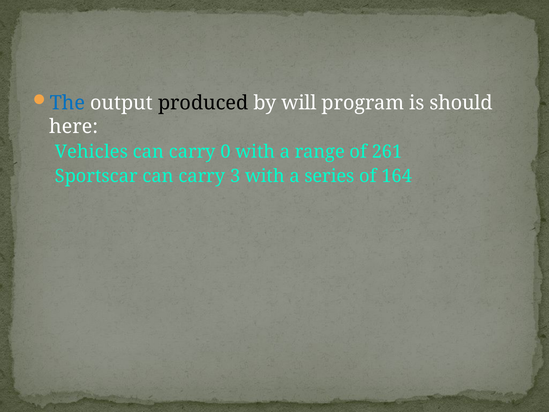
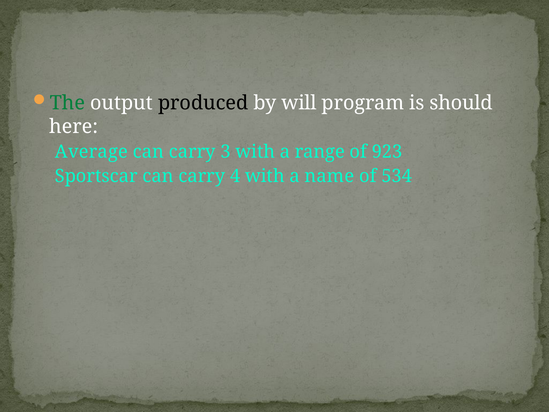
The colour: blue -> green
Vehicles: Vehicles -> Average
0: 0 -> 3
261: 261 -> 923
3: 3 -> 4
series: series -> name
164: 164 -> 534
